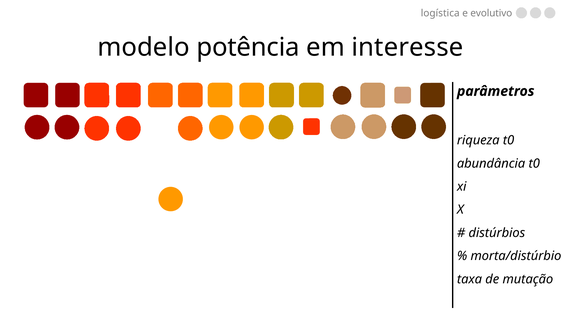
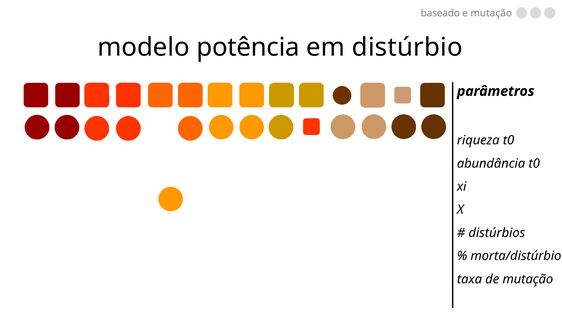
logística: logística -> baseado
e evolutivo: evolutivo -> mutação
interesse: interesse -> distúrbio
